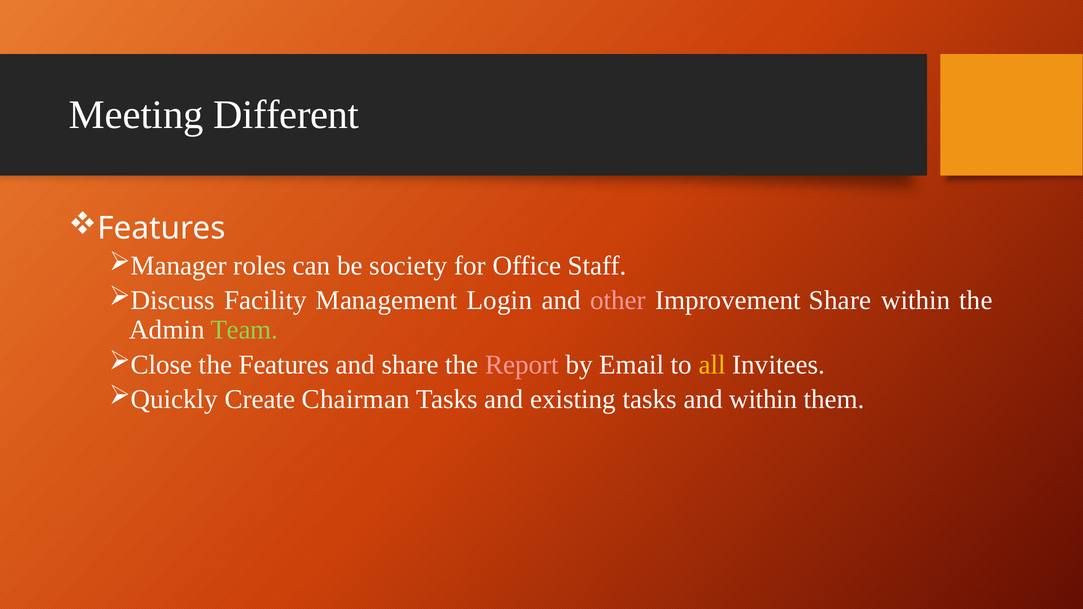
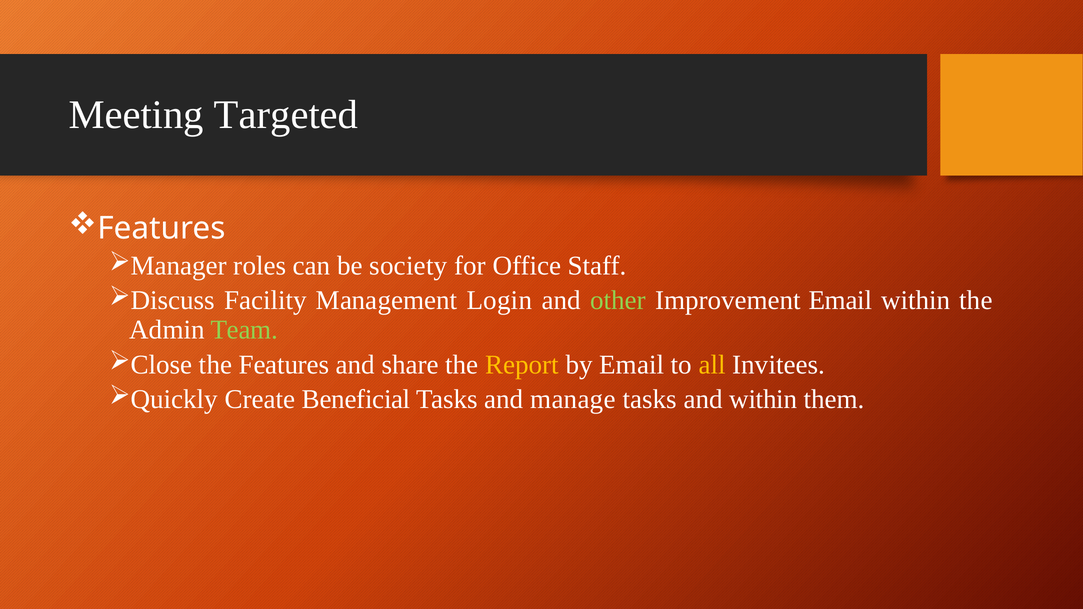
Different: Different -> Targeted
other colour: pink -> light green
Improvement Share: Share -> Email
Report colour: pink -> yellow
Chairman: Chairman -> Beneficial
existing: existing -> manage
